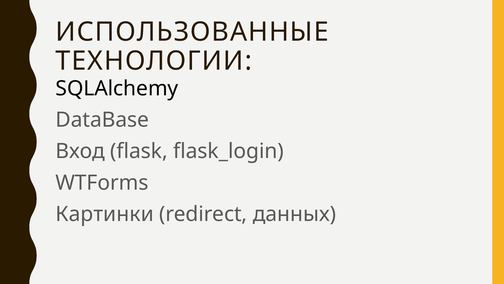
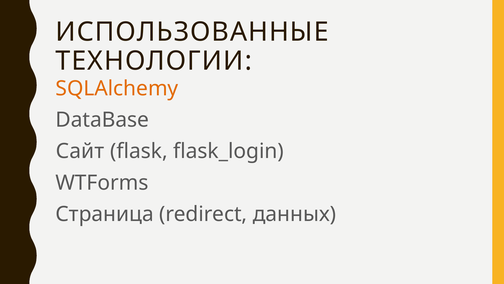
SQLAlchemy colour: black -> orange
Вход: Вход -> Сайт
Картинки: Картинки -> Страница
